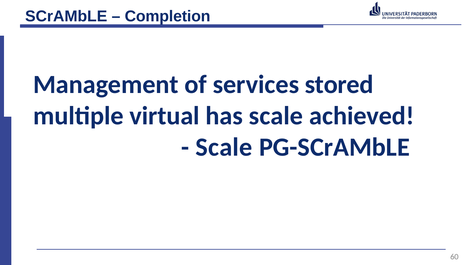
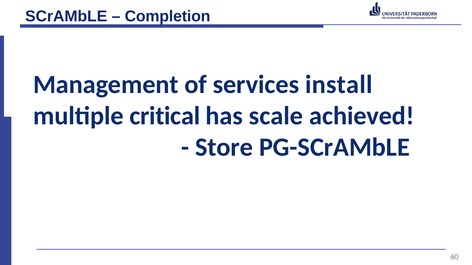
stored: stored -> install
virtual: virtual -> critical
Scale at (224, 147): Scale -> Store
